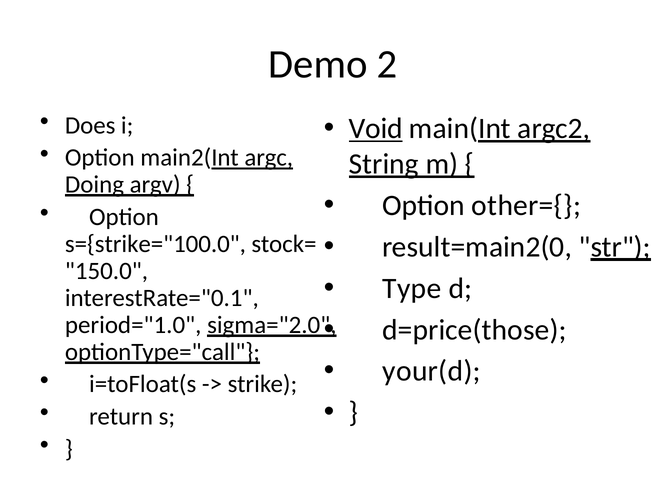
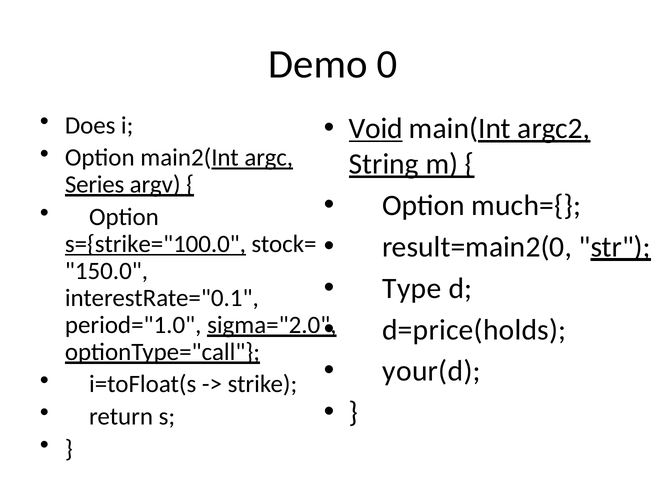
2: 2 -> 0
Doing: Doing -> Series
other={: other={ -> much={
s={strike="100.0 underline: none -> present
d=price(those: d=price(those -> d=price(holds
